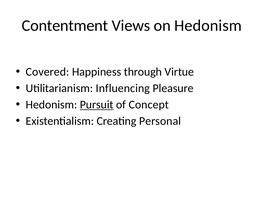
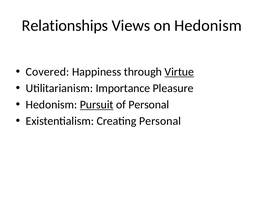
Contentment: Contentment -> Relationships
Virtue underline: none -> present
Influencing: Influencing -> Importance
of Concept: Concept -> Personal
